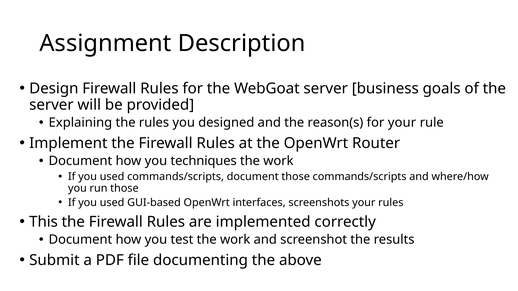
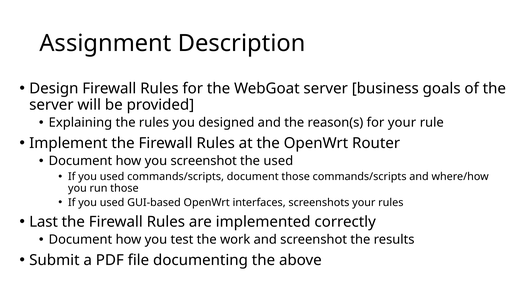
you techniques: techniques -> screenshot
work at (278, 161): work -> used
This: This -> Last
